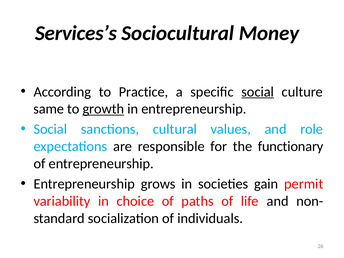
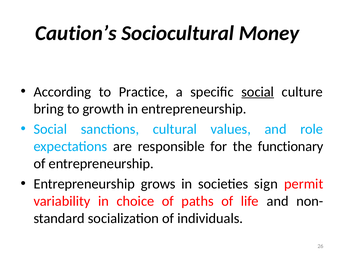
Services’s: Services’s -> Caution’s
same: same -> bring
growth underline: present -> none
gain: gain -> sign
